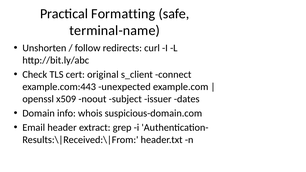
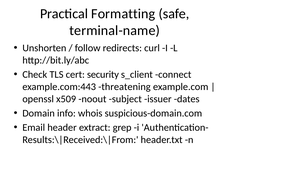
original: original -> security
unexpected: unexpected -> threatening
